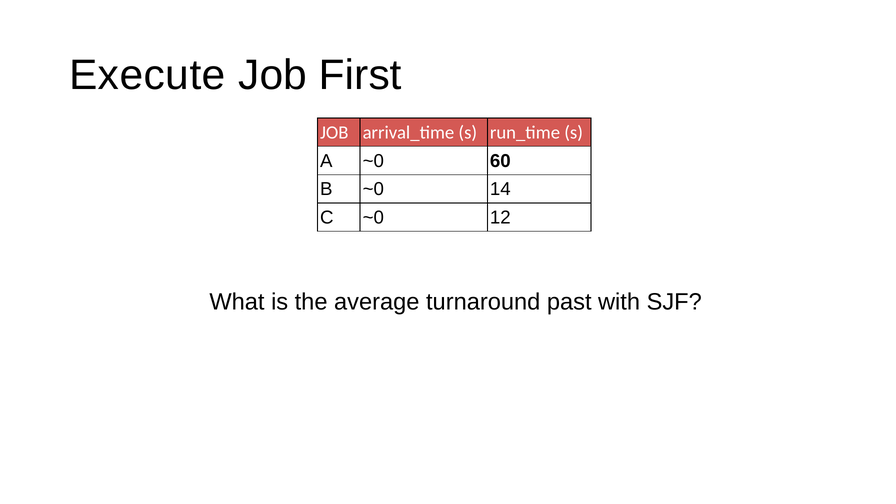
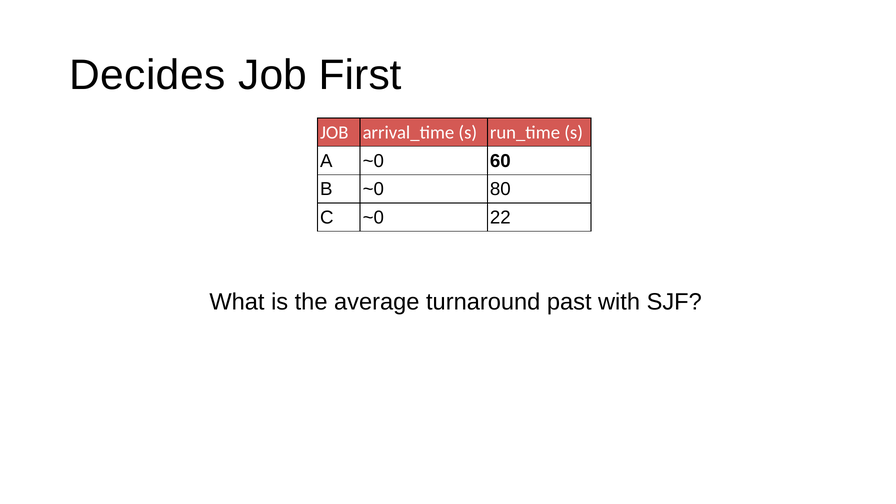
Execute: Execute -> Decides
14: 14 -> 80
12: 12 -> 22
